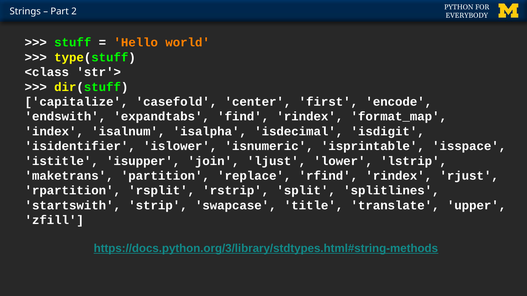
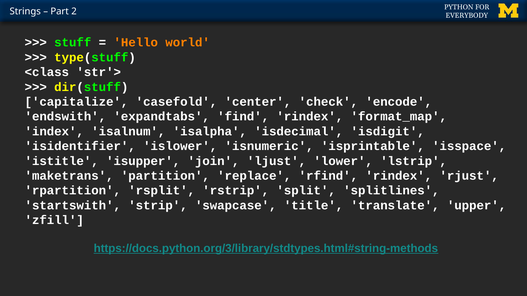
first: first -> check
